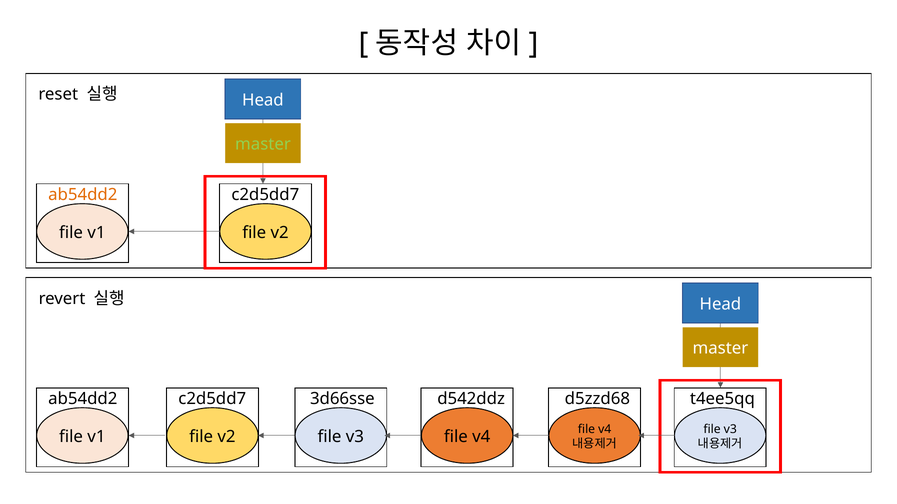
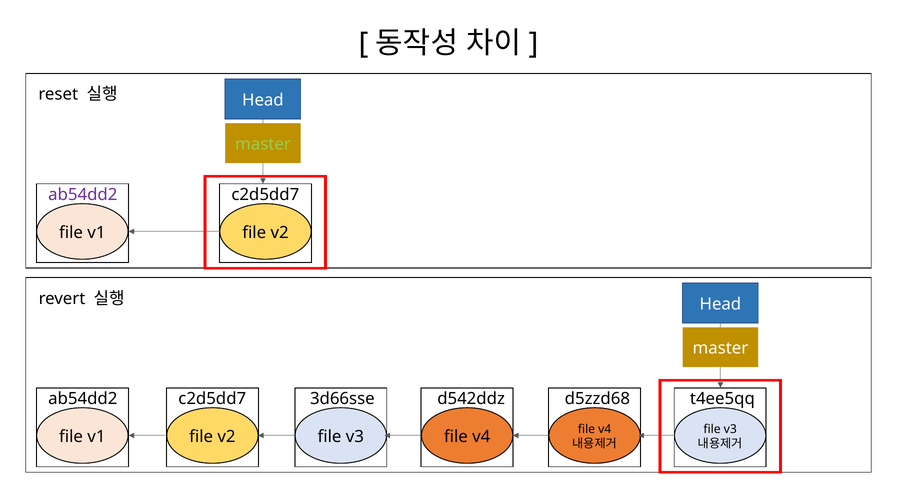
ab54dd2 at (83, 195) colour: orange -> purple
